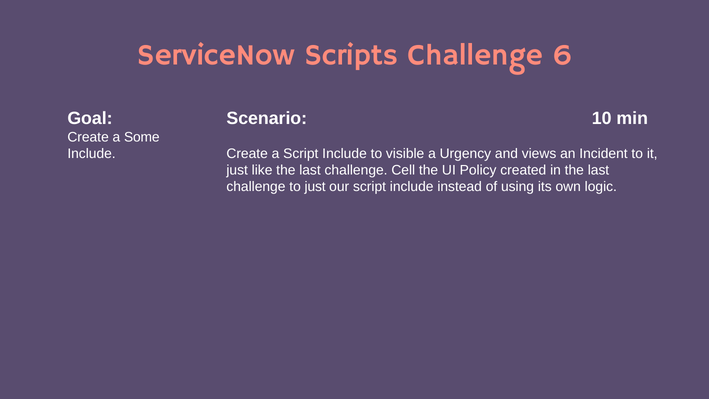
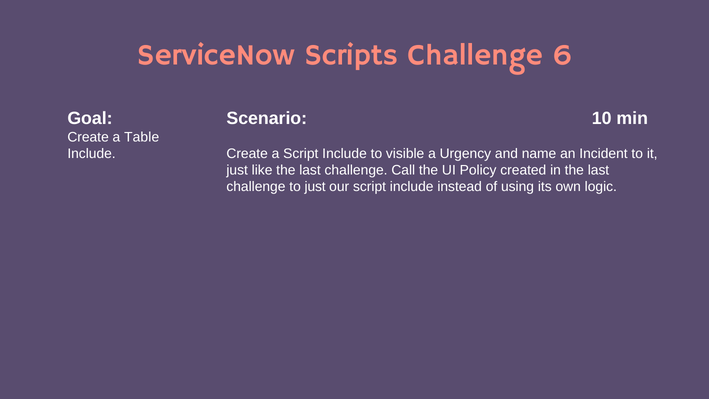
Some: Some -> Table
views: views -> name
Cell: Cell -> Call
